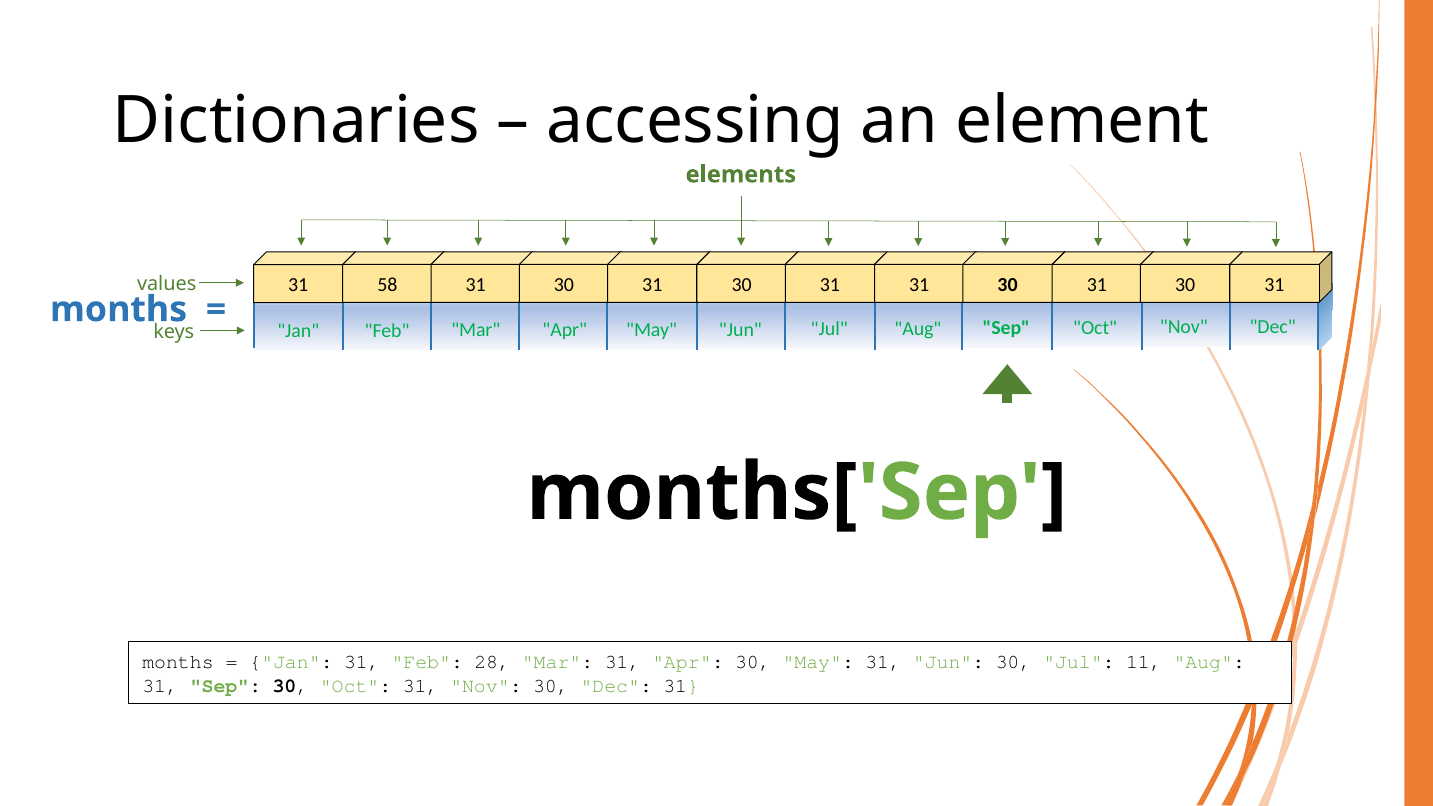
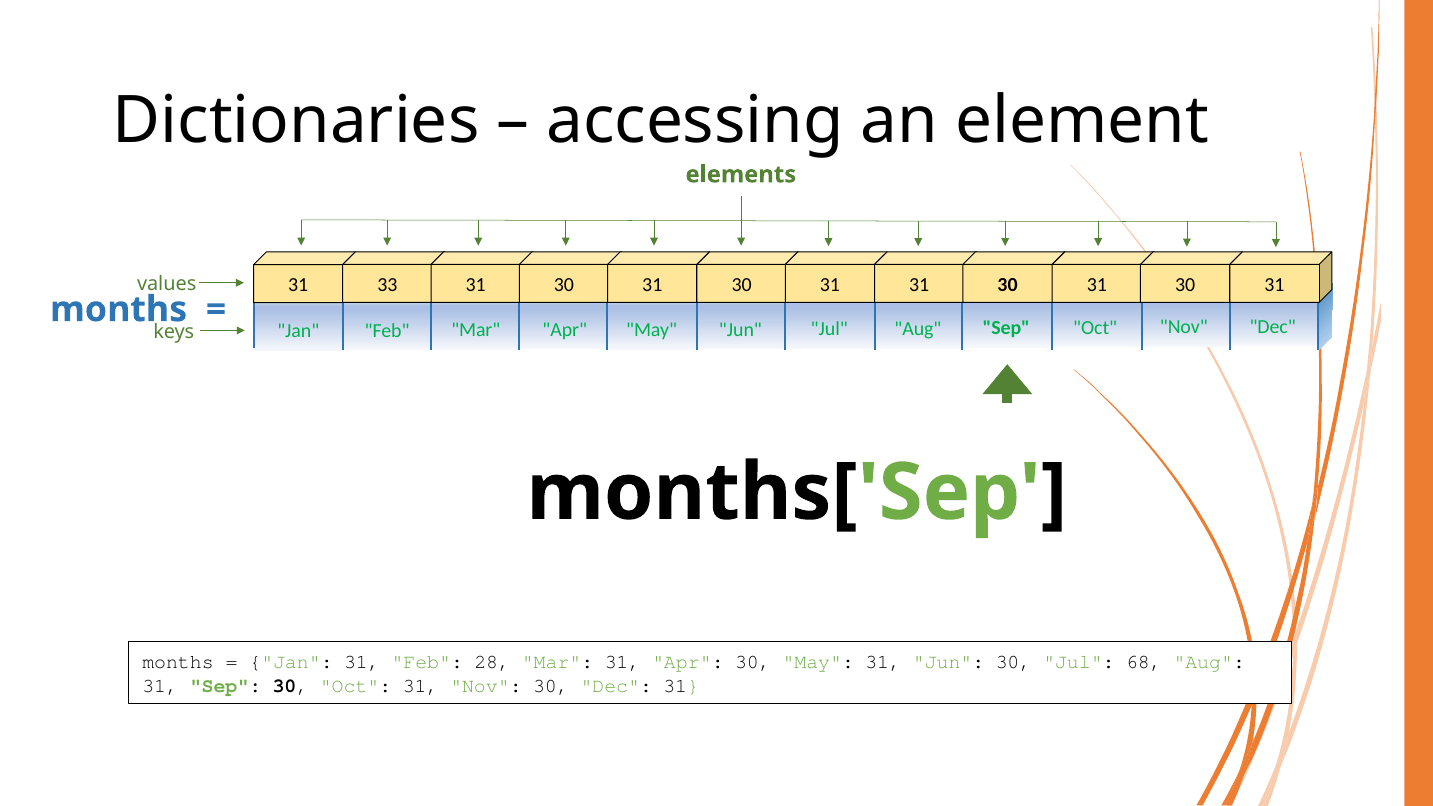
58: 58 -> 33
11: 11 -> 68
